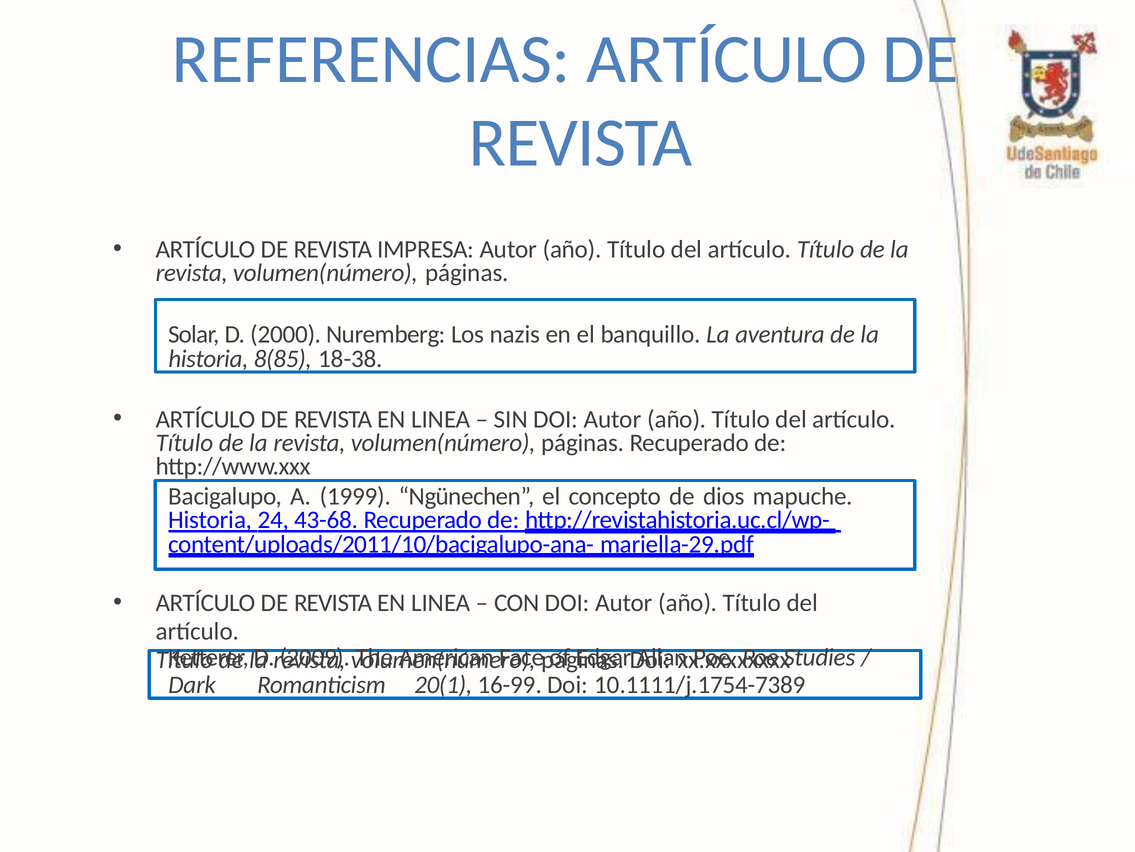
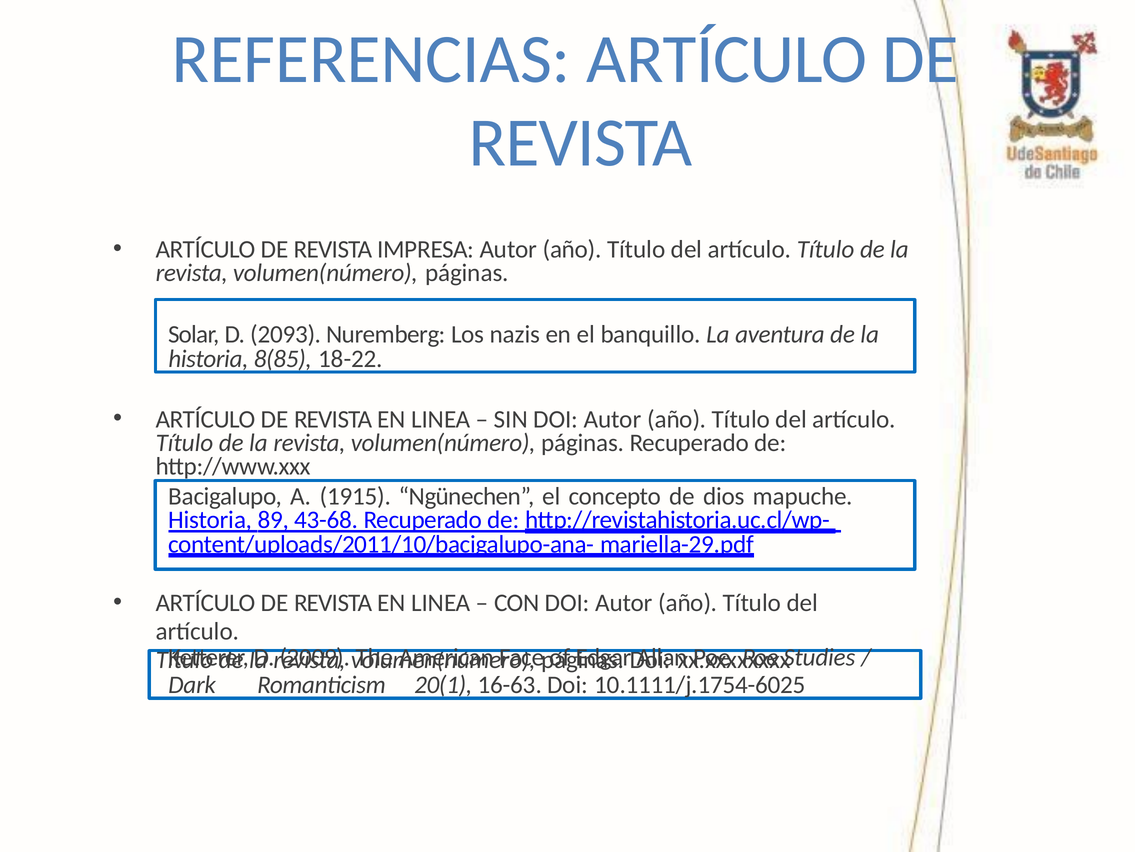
2000: 2000 -> 2093
18-38: 18-38 -> 18-22
1999: 1999 -> 1915
24: 24 -> 89
16-99: 16-99 -> 16-63
10.1111/j.1754-7389: 10.1111/j.1754-7389 -> 10.1111/j.1754-6025
